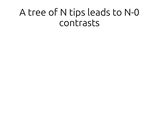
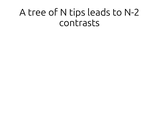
N-0: N-0 -> N-2
